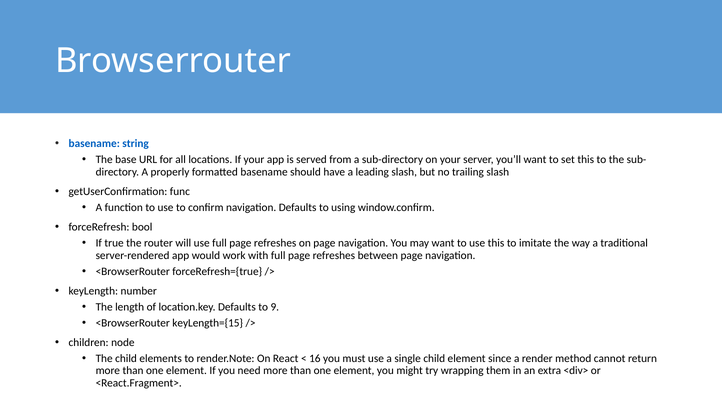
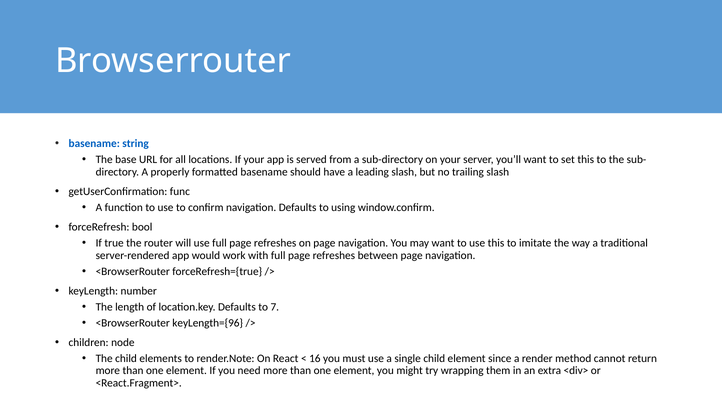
9: 9 -> 7
keyLength={15: keyLength={15 -> keyLength={96
